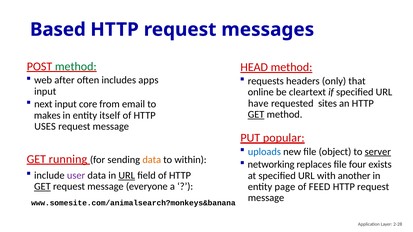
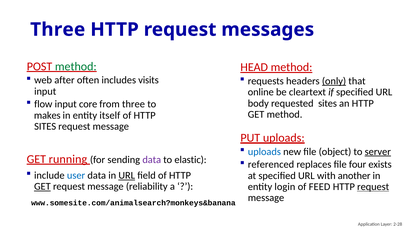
Based at (58, 30): Based -> Three
apps: apps -> visits
only underline: none -> present
next: next -> flow
from email: email -> three
have: have -> body
GET at (256, 115) underline: present -> none
USES at (45, 127): USES -> SITES
PUT popular: popular -> uploads
data at (152, 160) colour: orange -> purple
within: within -> elastic
networking: networking -> referenced
user colour: purple -> blue
everyone: everyone -> reliability
page: page -> login
request at (373, 187) underline: none -> present
